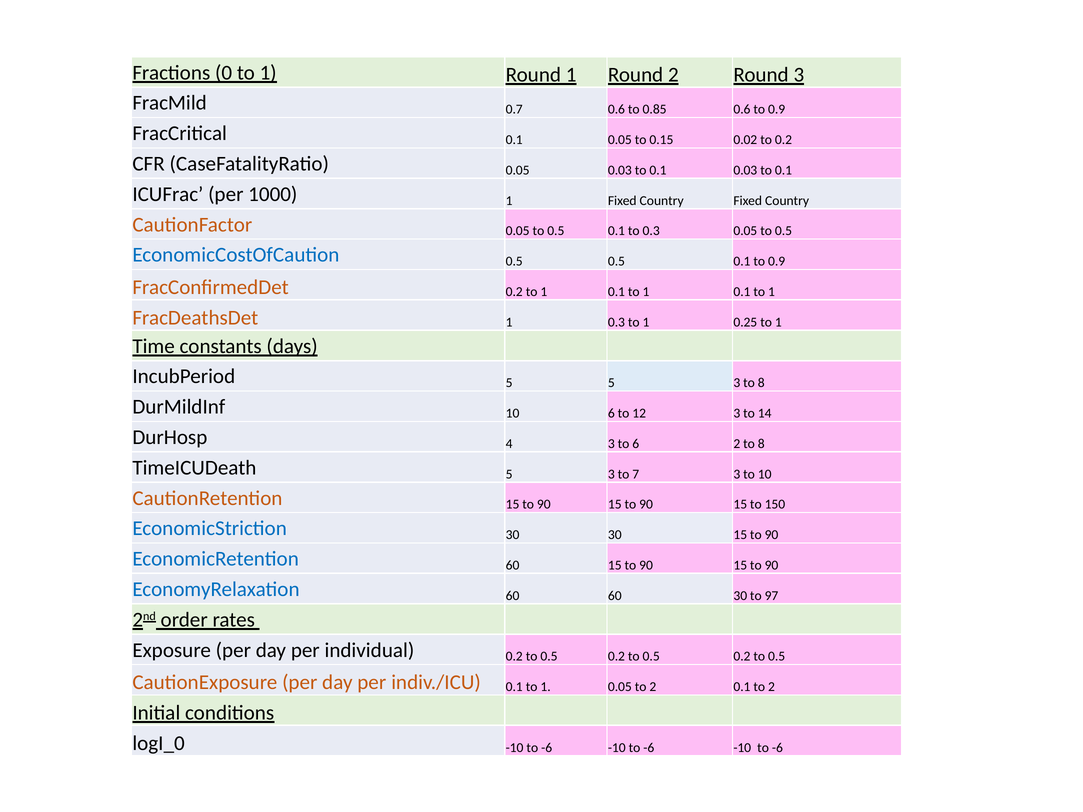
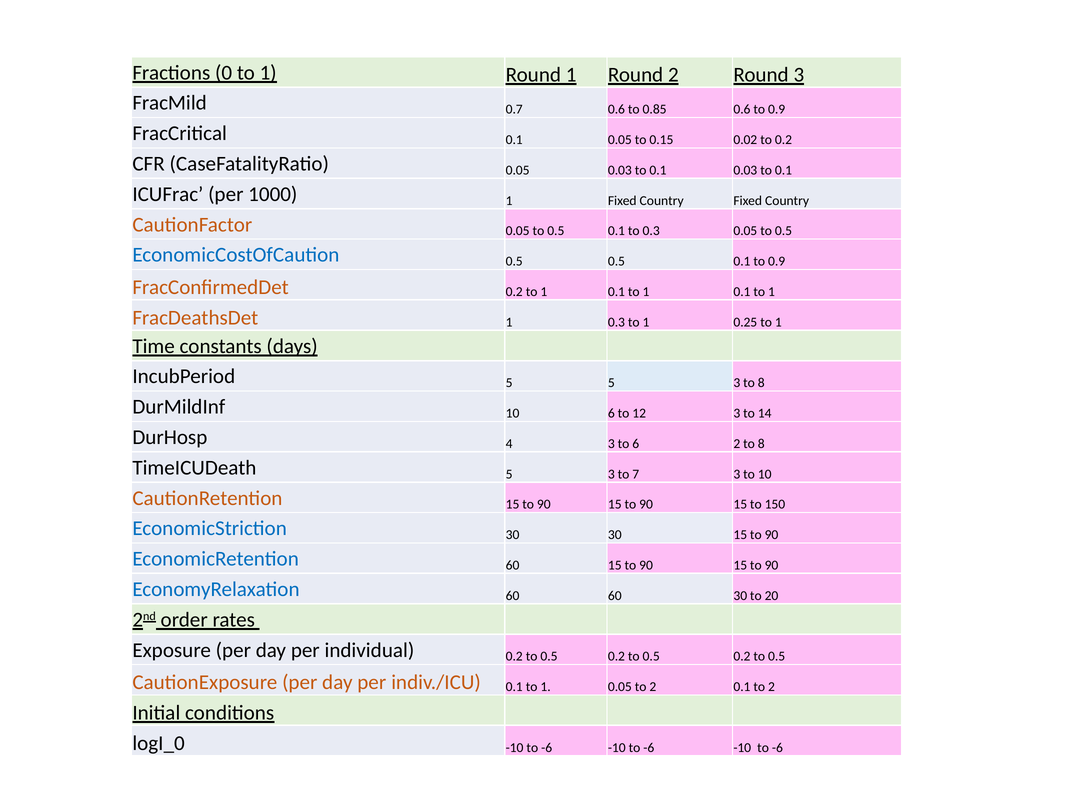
97: 97 -> 20
